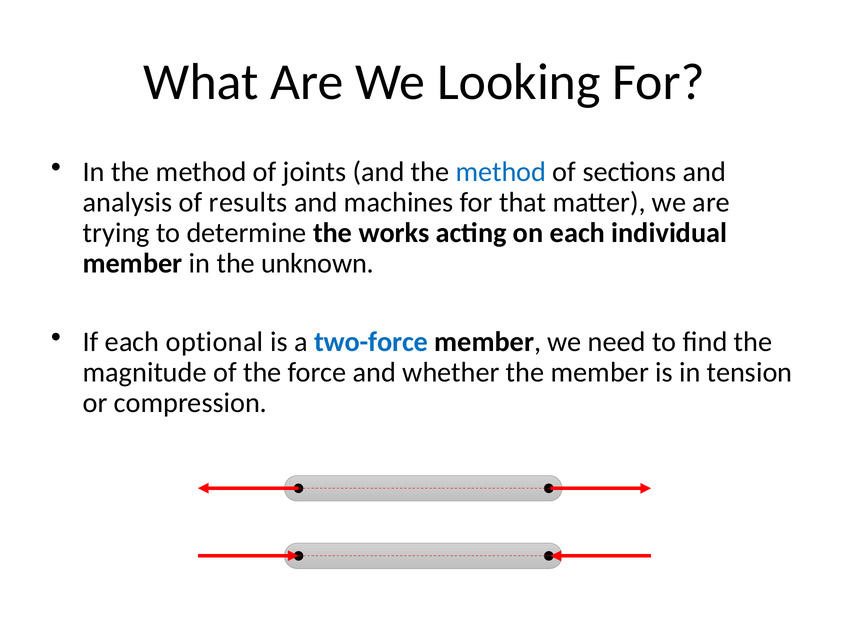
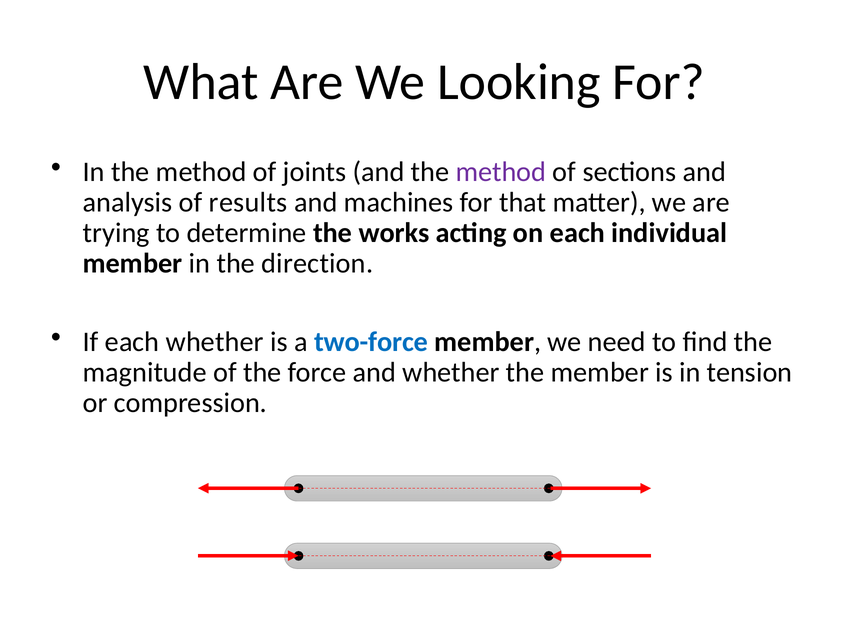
method at (501, 172) colour: blue -> purple
unknown: unknown -> direction
each optional: optional -> whether
